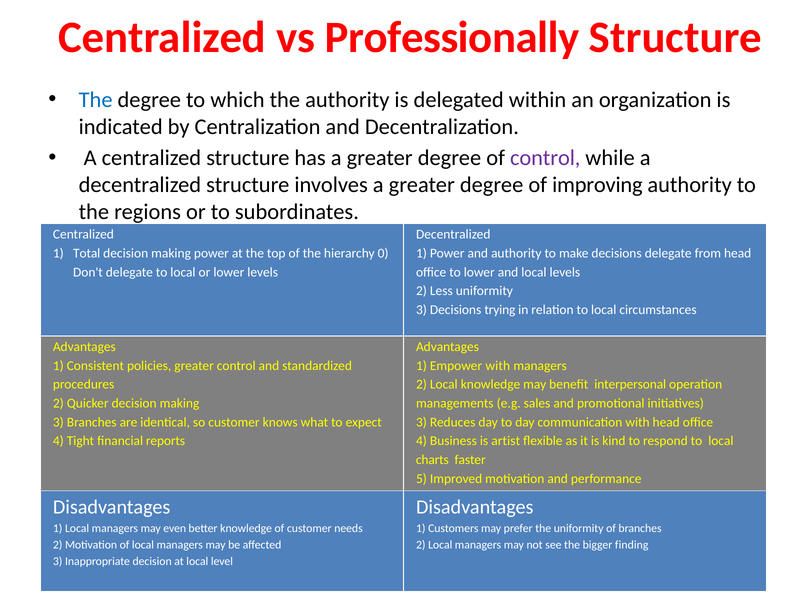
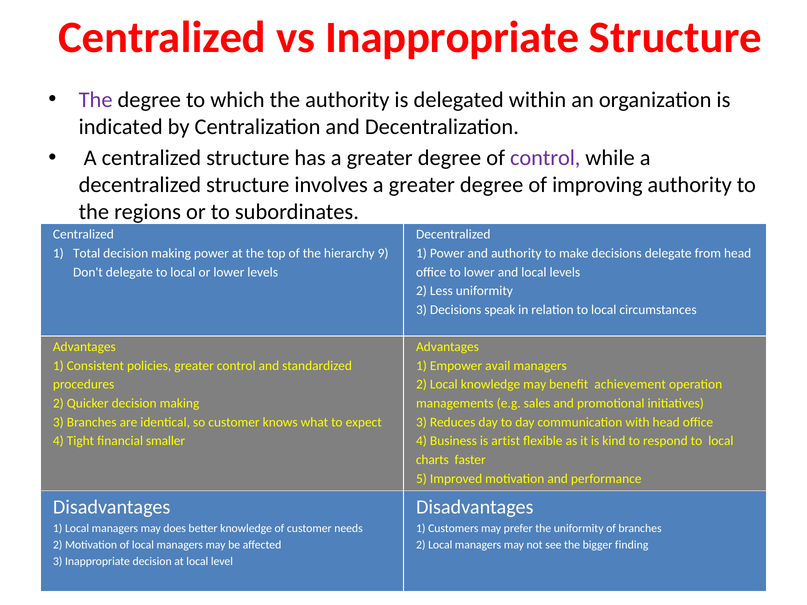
vs Professionally: Professionally -> Inappropriate
The at (96, 100) colour: blue -> purple
0: 0 -> 9
trying: trying -> speak
Empower with: with -> avail
interpersonal: interpersonal -> achievement
reports: reports -> smaller
even: even -> does
